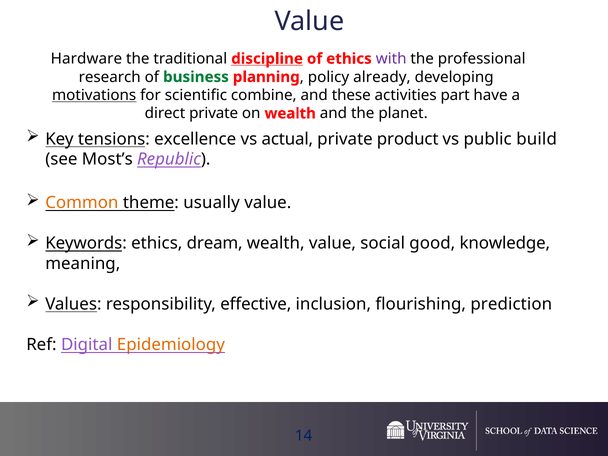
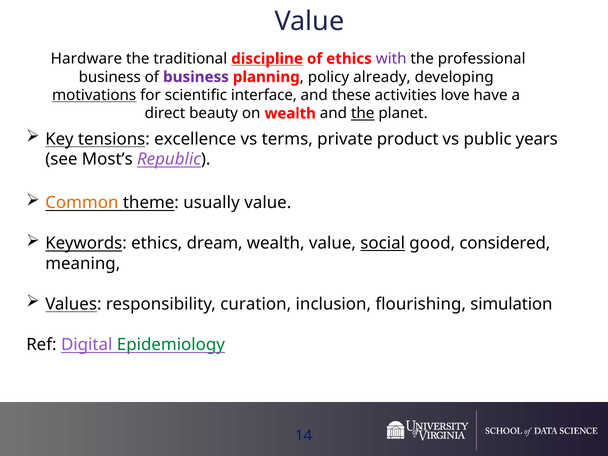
research at (110, 77): research -> business
business at (196, 77) colour: green -> purple
combine: combine -> interface
part: part -> love
direct private: private -> beauty
the at (363, 113) underline: none -> present
actual: actual -> terms
build: build -> years
social underline: none -> present
knowledge: knowledge -> considered
effective: effective -> curation
prediction: prediction -> simulation
Epidemiology colour: orange -> green
